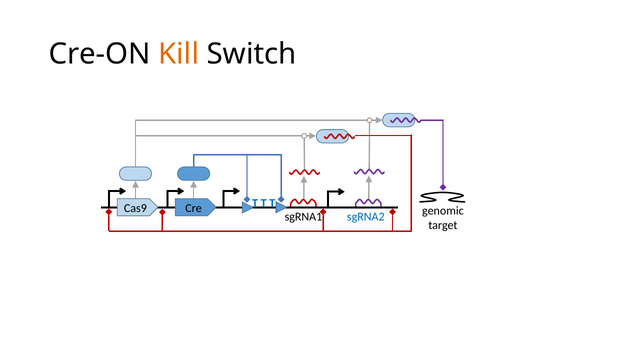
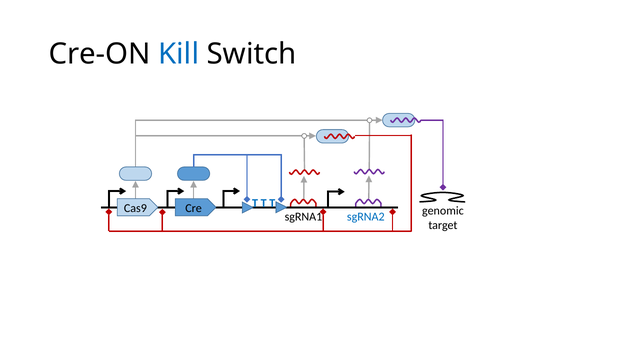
Kill colour: orange -> blue
